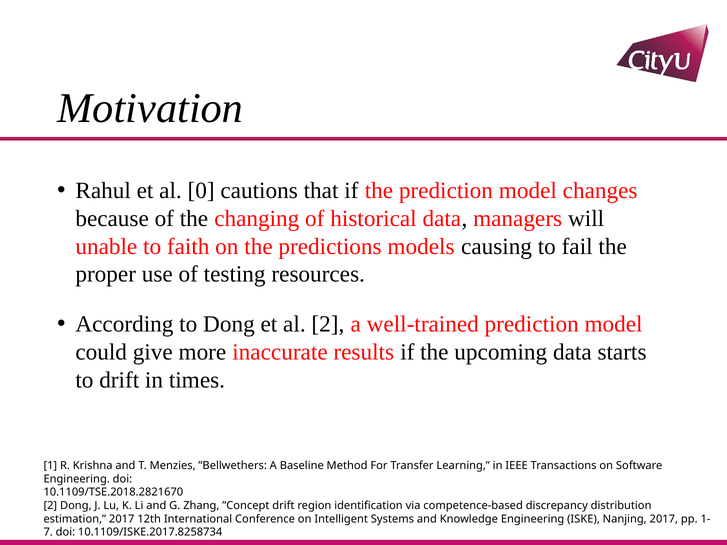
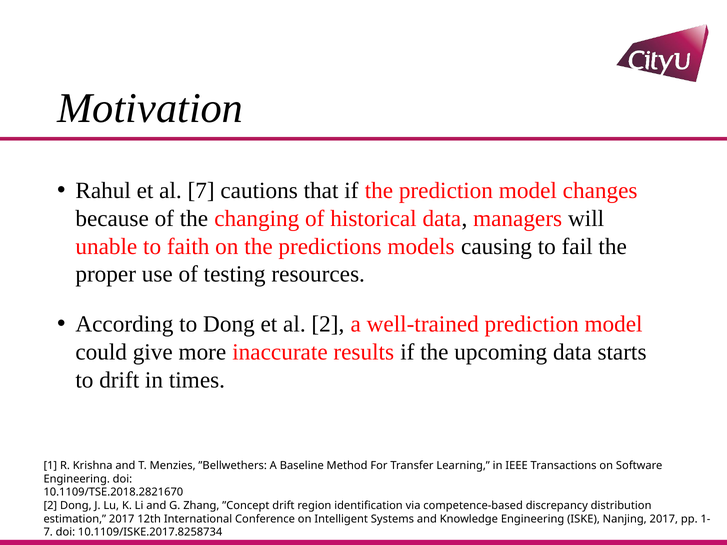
al 0: 0 -> 7
